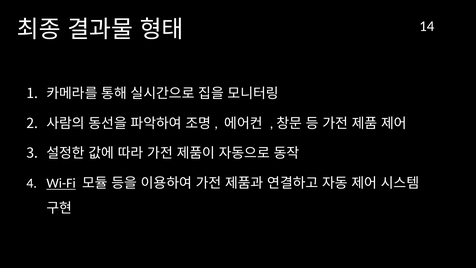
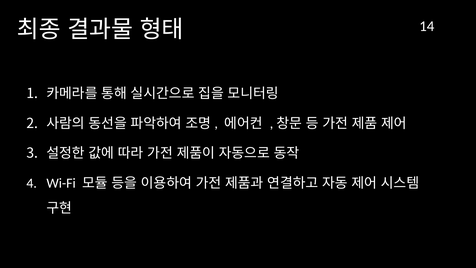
Wi-Fi underline: present -> none
